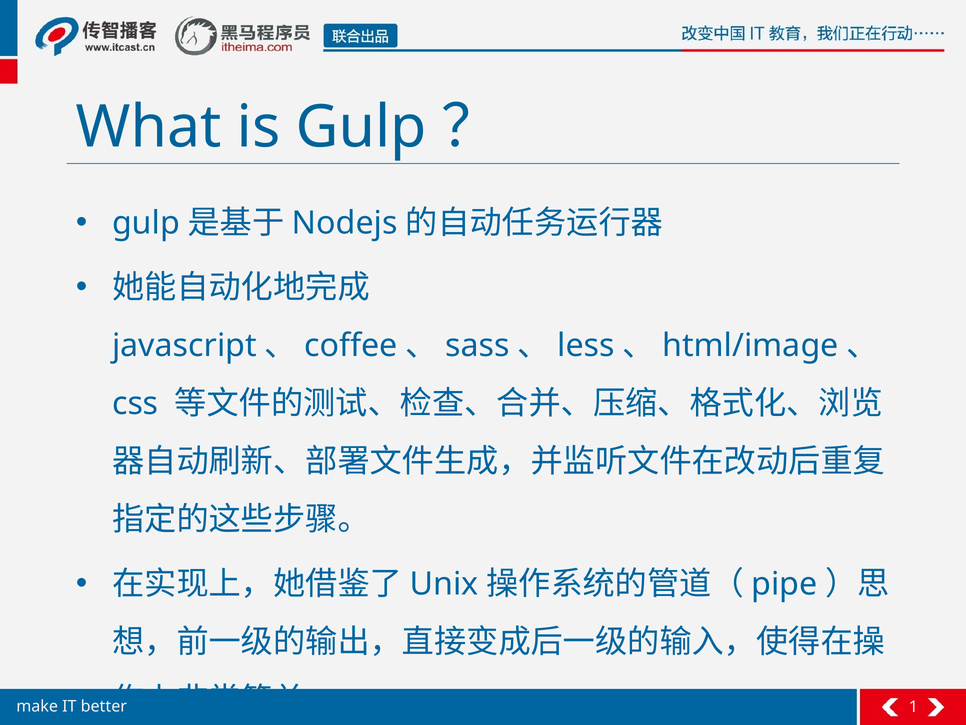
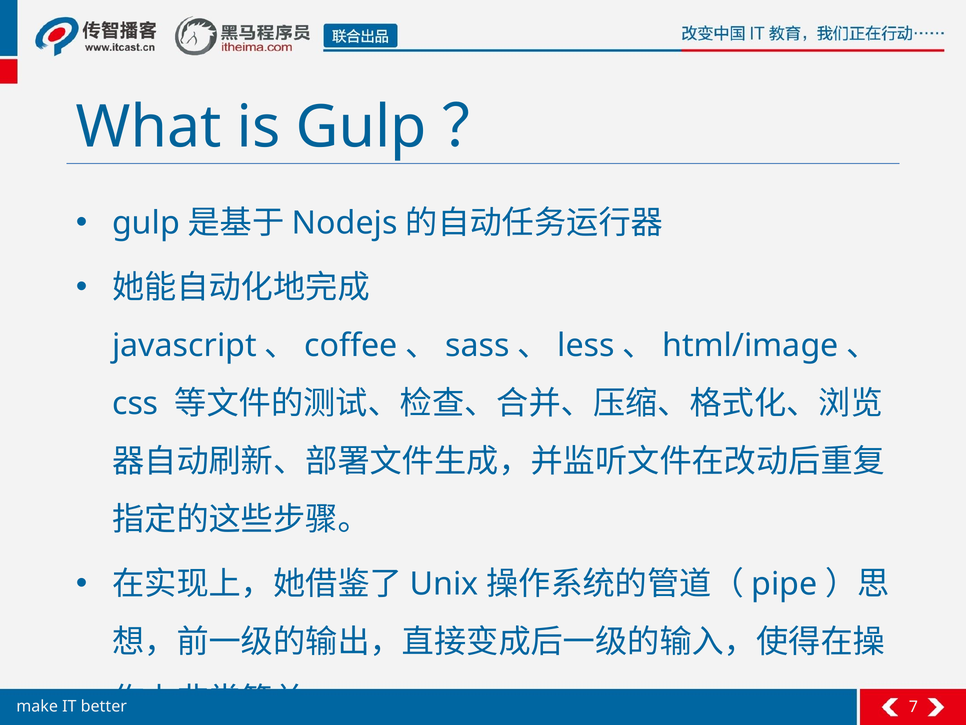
1: 1 -> 7
